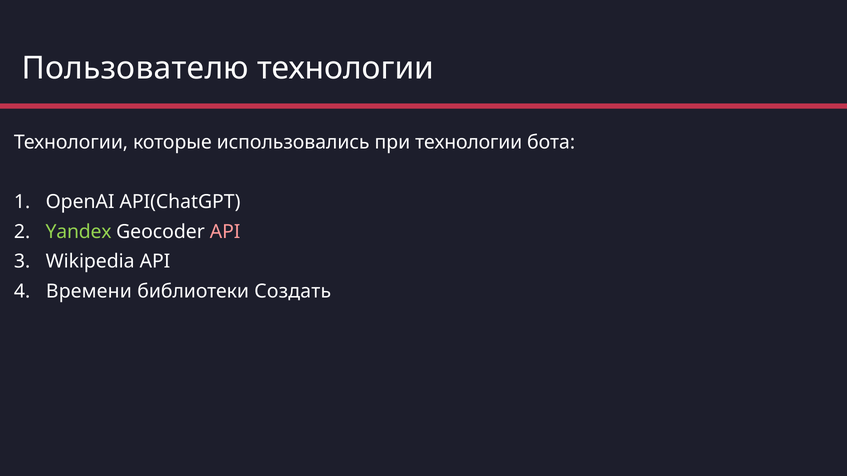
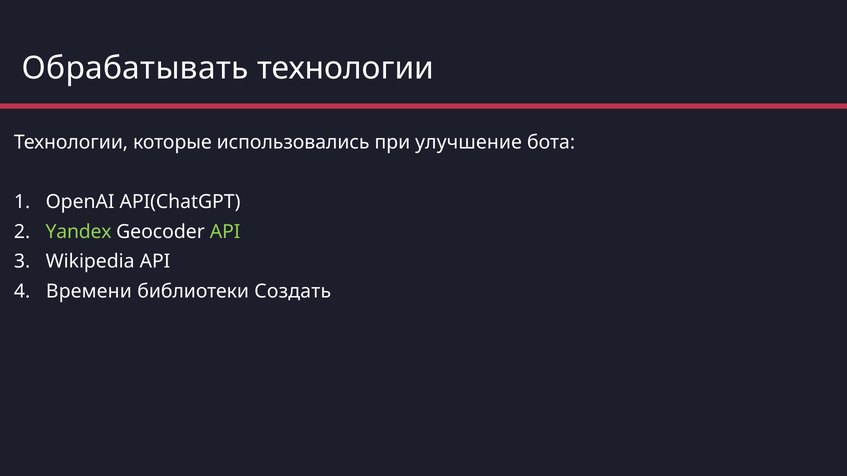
Пользователю: Пользователю -> Обрабатывать
при технологии: технологии -> улучшение
API at (225, 232) colour: pink -> light green
